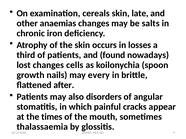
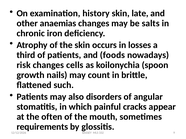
cereals: cereals -> history
found: found -> foods
lost: lost -> risk
every: every -> count
after: after -> such
times: times -> often
thalassaemia: thalassaemia -> requirements
